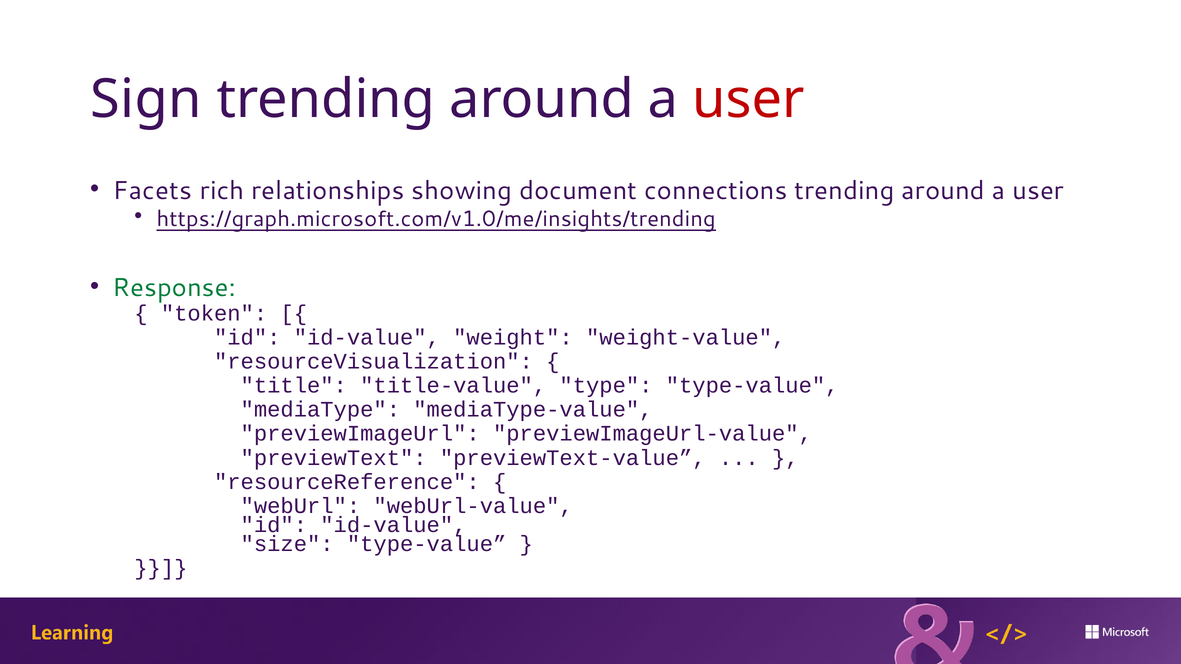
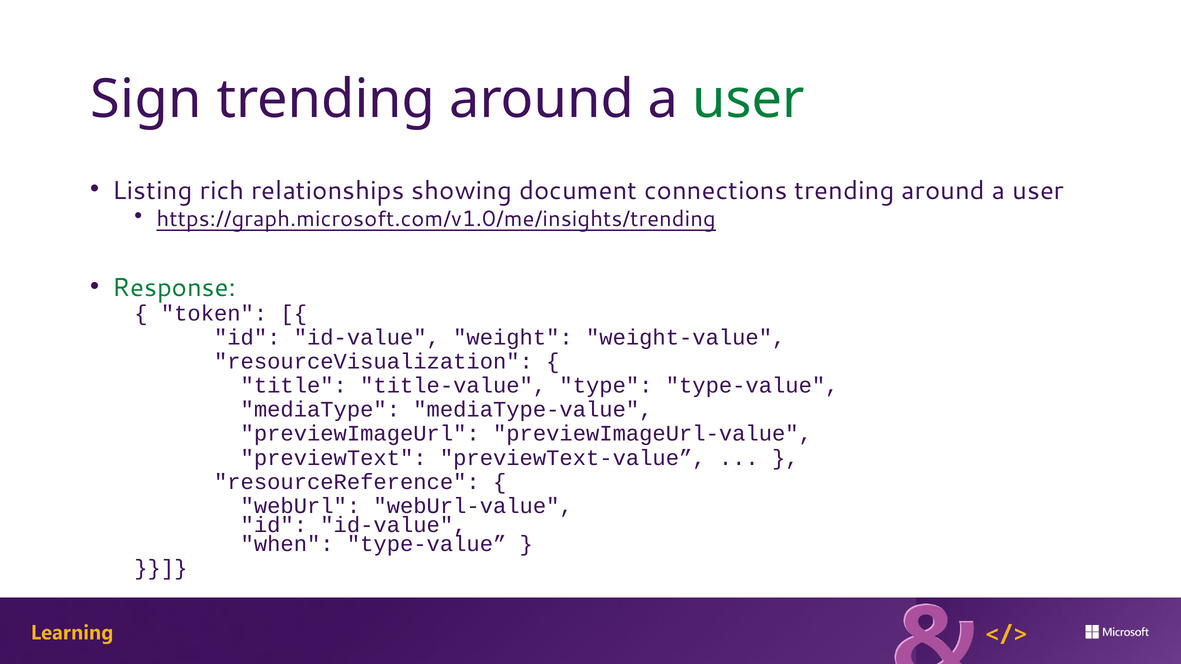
user at (748, 99) colour: red -> green
Facets: Facets -> Listing
size: size -> when
